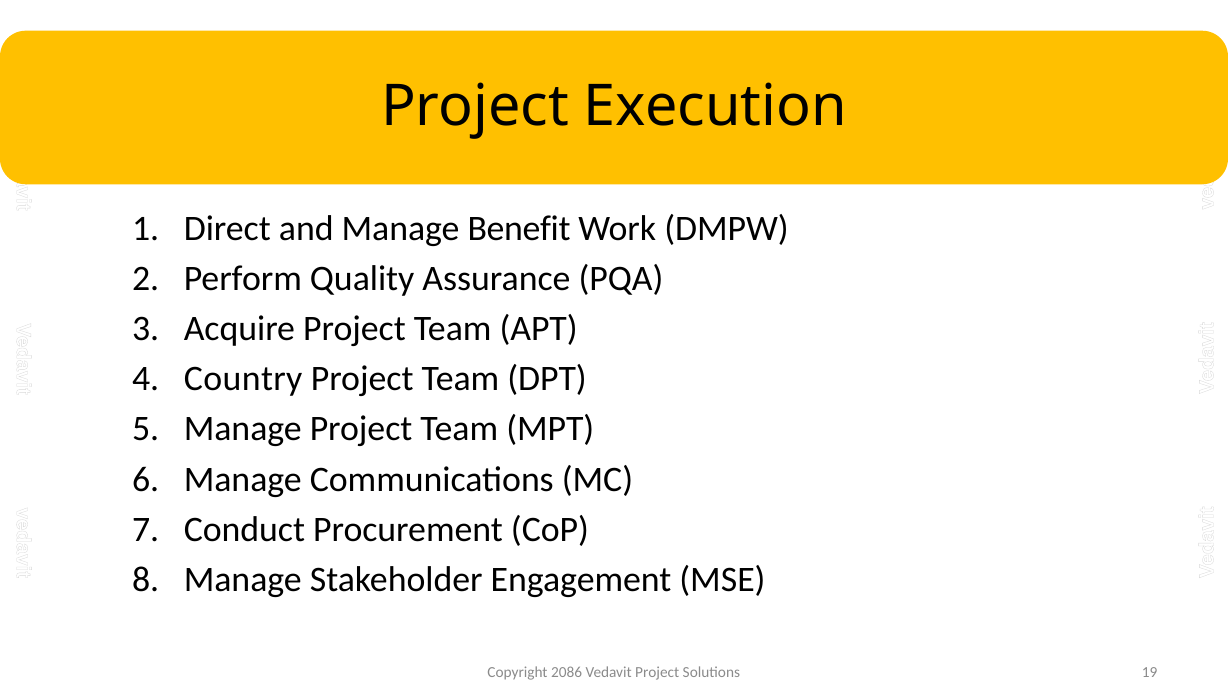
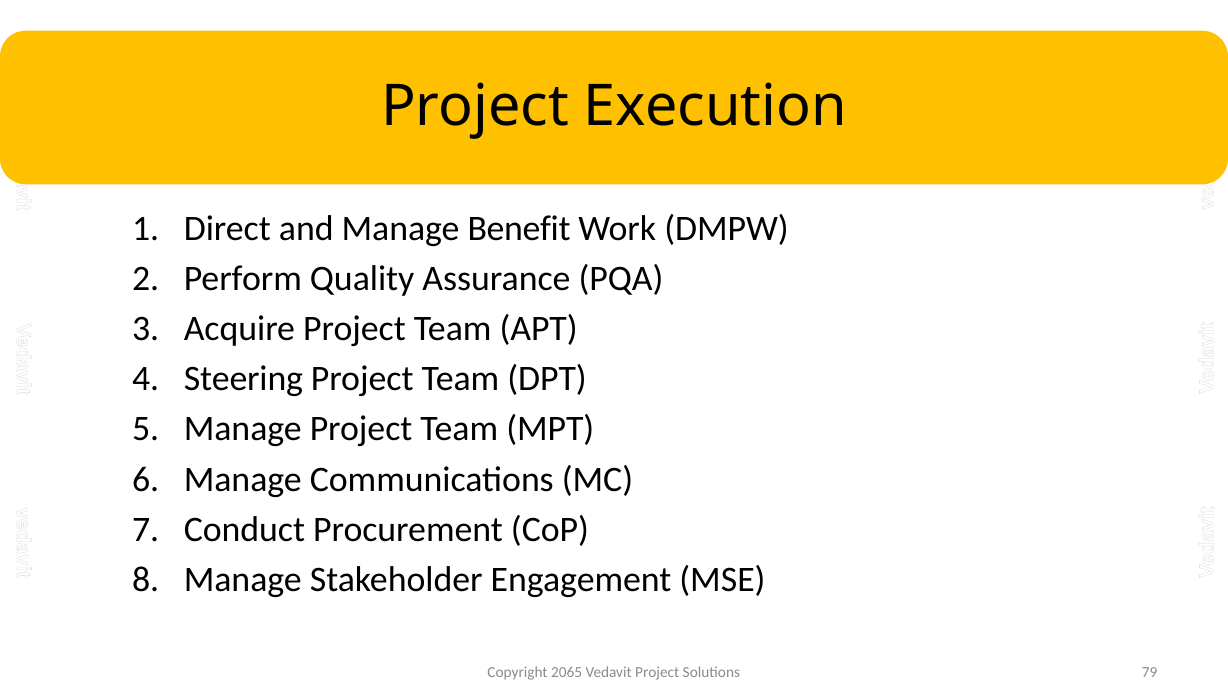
Country: Country -> Steering
2086: 2086 -> 2065
19: 19 -> 79
